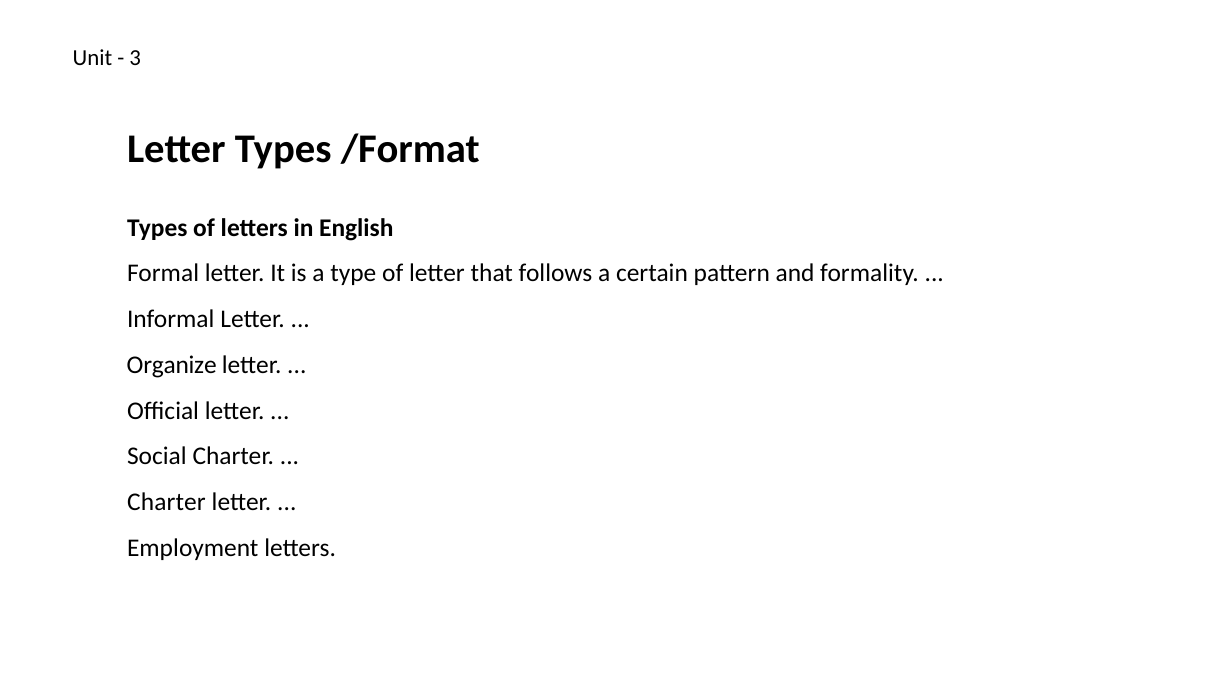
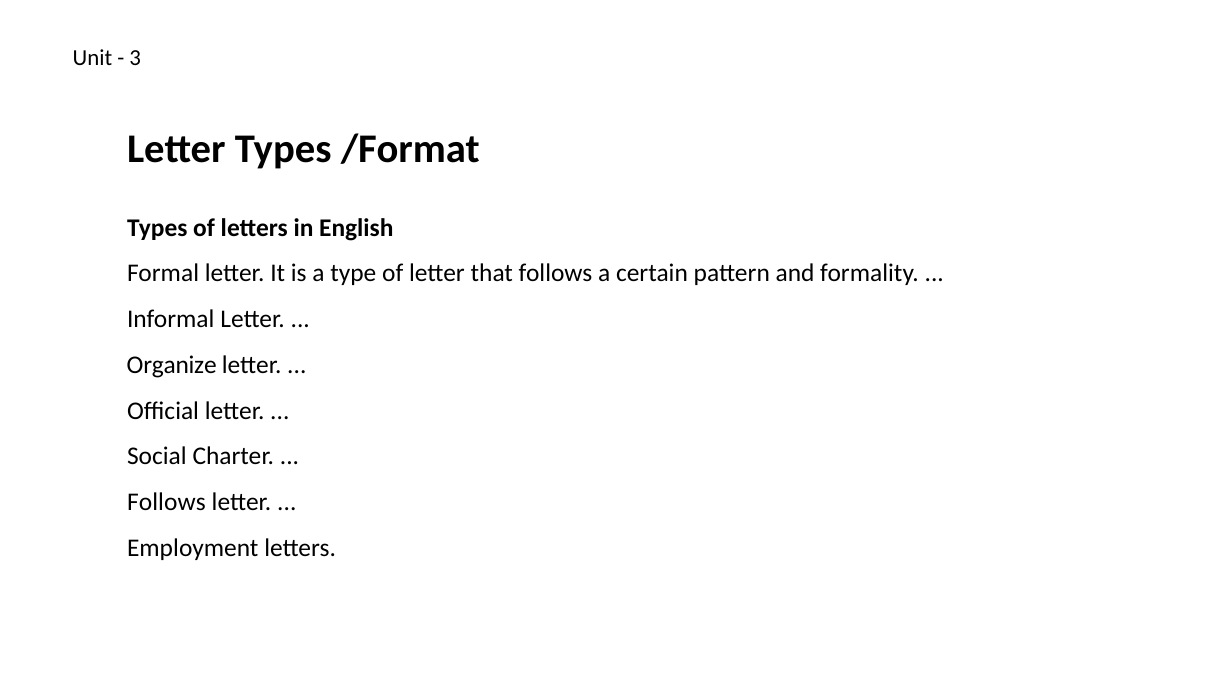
Charter at (166, 502): Charter -> Follows
